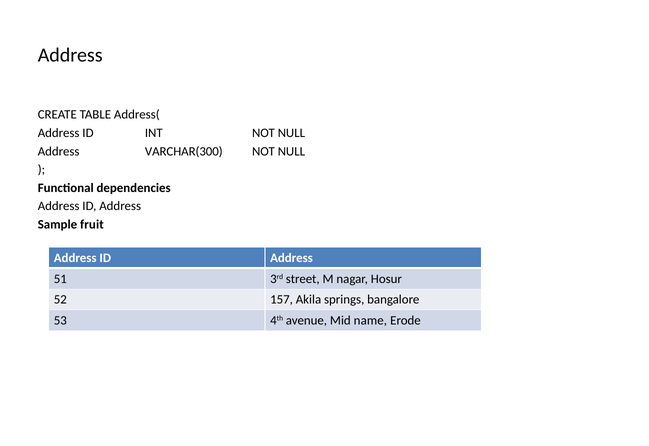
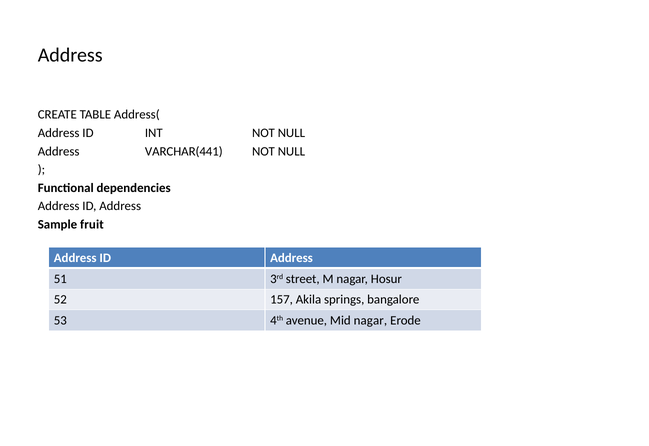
VARCHAR(300: VARCHAR(300 -> VARCHAR(441
Mid name: name -> nagar
